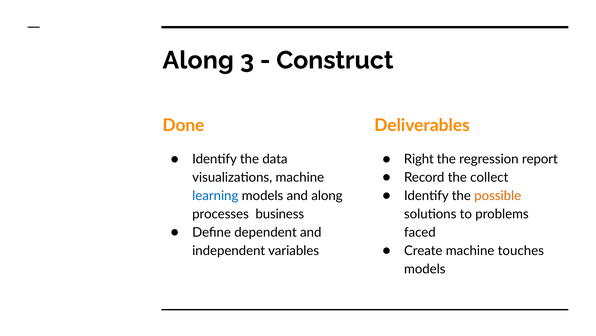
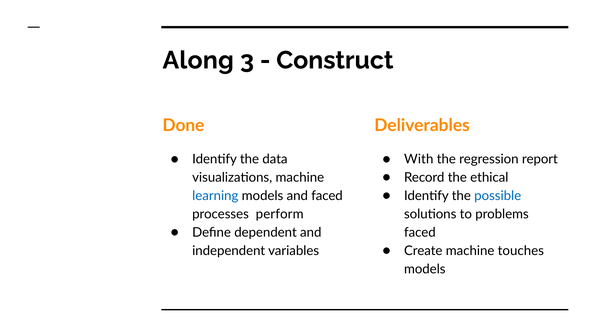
Right: Right -> With
collect: collect -> ethical
possible colour: orange -> blue
and along: along -> faced
business: business -> perform
